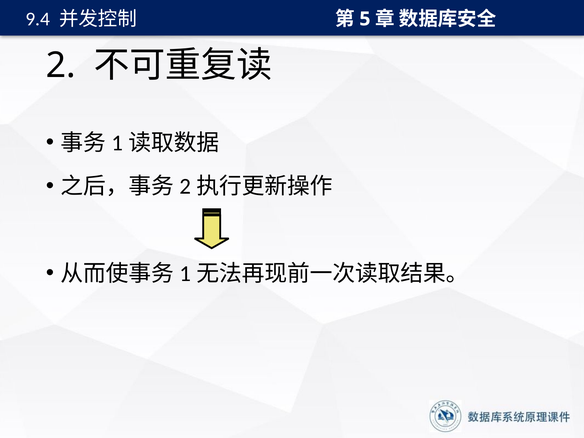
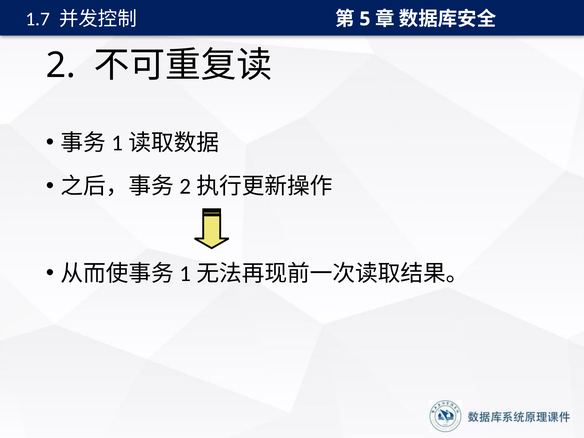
9.4: 9.4 -> 1.7
